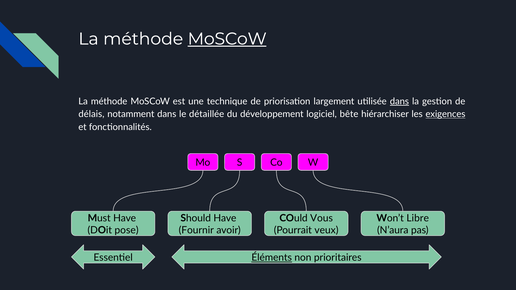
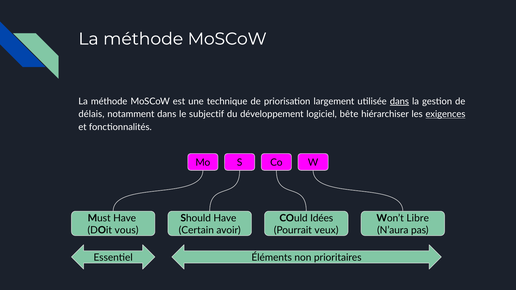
MoSCoW at (227, 39) underline: present -> none
détaillée: détaillée -> subjectif
Vous: Vous -> Idées
pose: pose -> vous
Fournir: Fournir -> Certain
Éléments underline: present -> none
